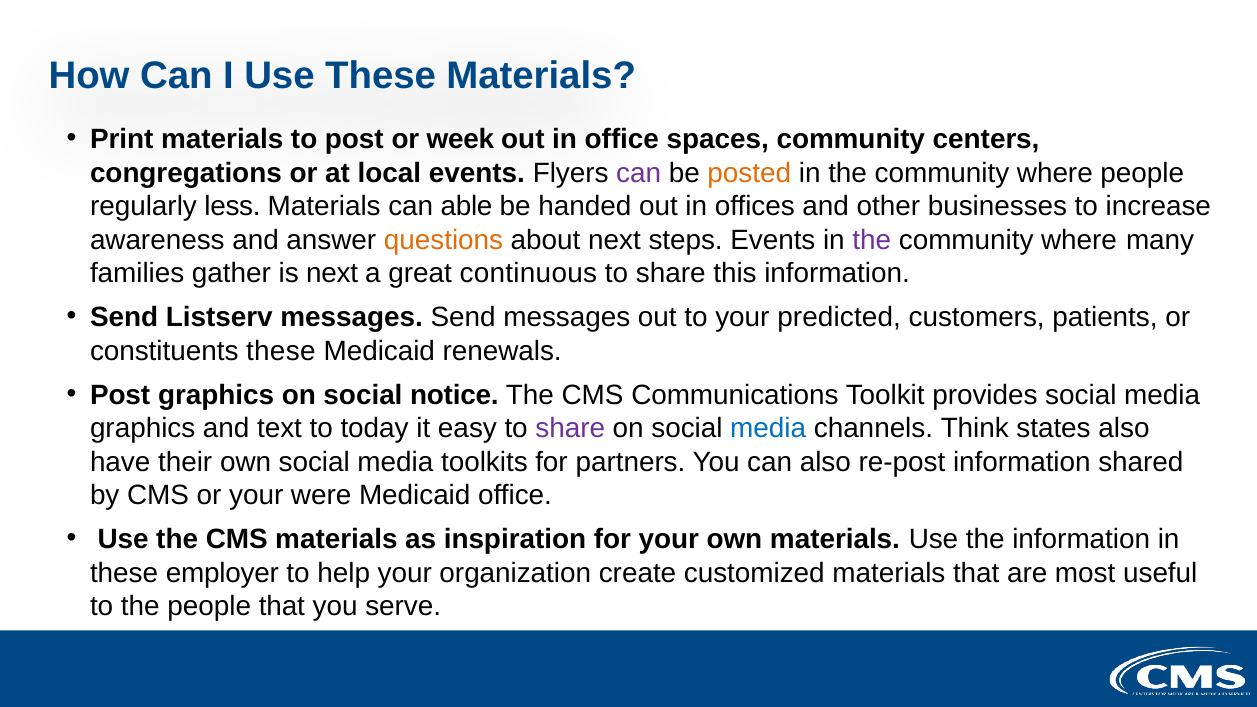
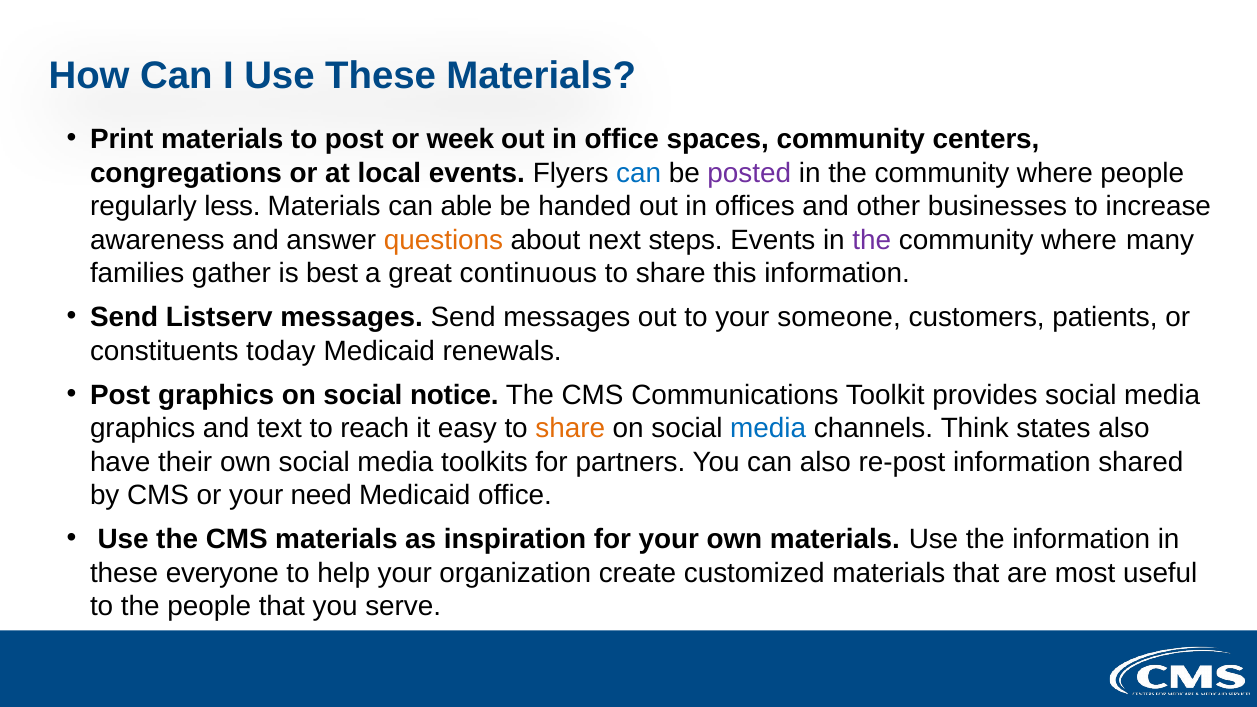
can at (639, 173) colour: purple -> blue
posted colour: orange -> purple
is next: next -> best
predicted: predicted -> someone
constituents these: these -> today
today: today -> reach
share at (570, 428) colour: purple -> orange
were: were -> need
employer: employer -> everyone
